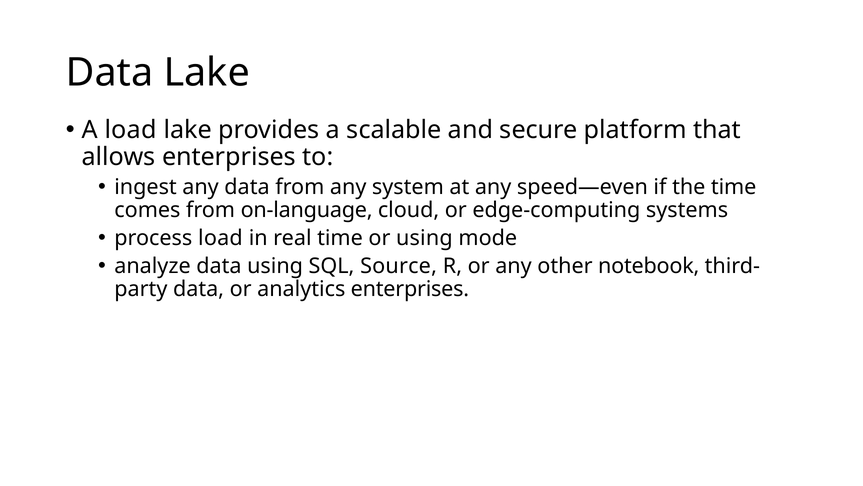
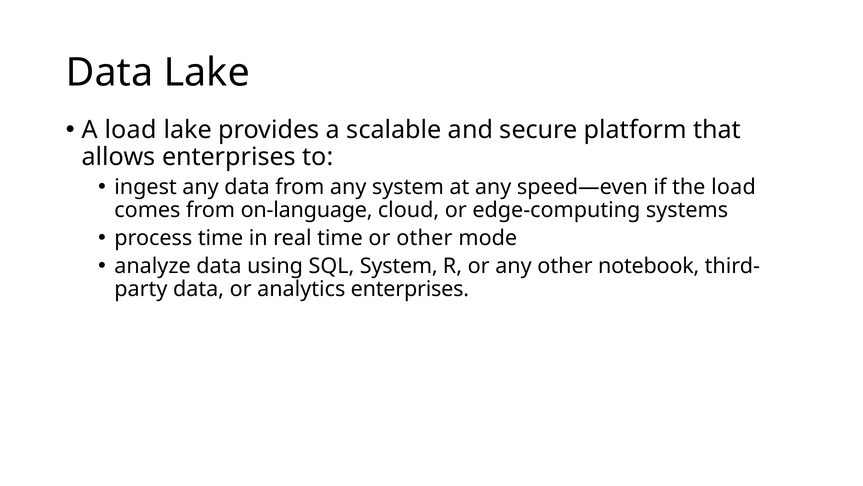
the time: time -> load
process load: load -> time
or using: using -> other
SQL Source: Source -> System
